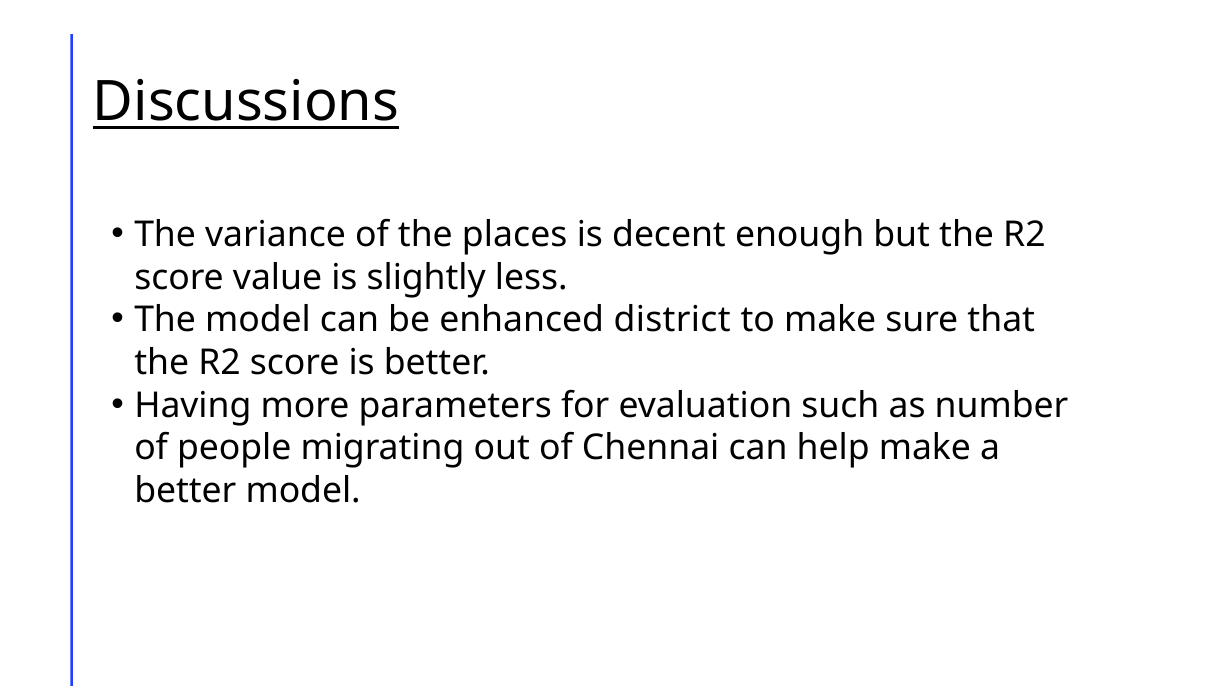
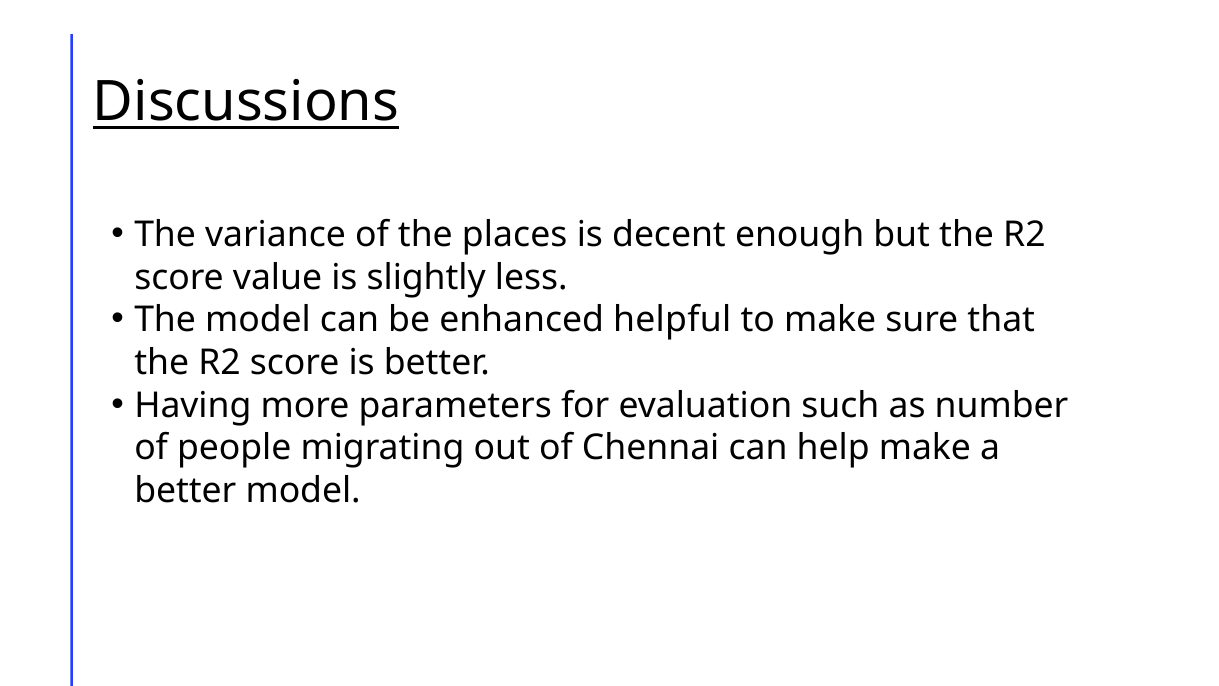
district: district -> helpful
